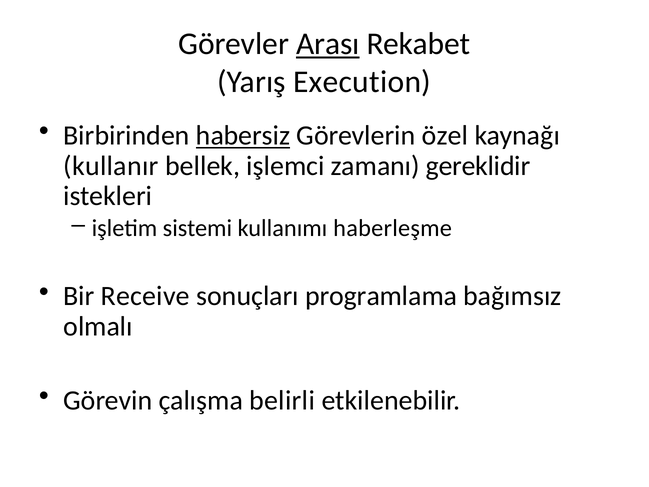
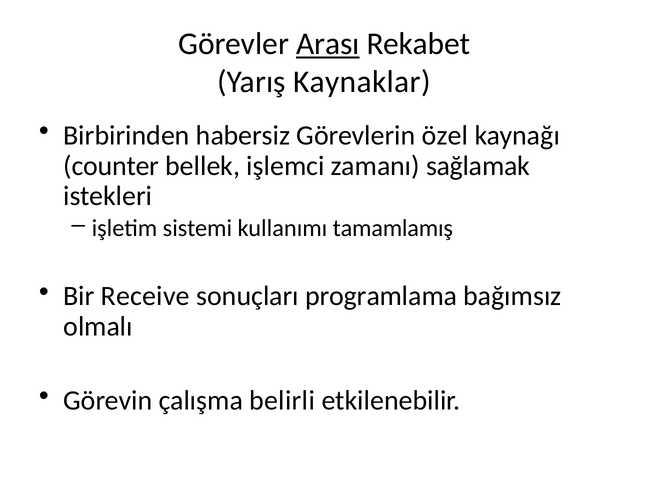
Execution: Execution -> Kaynaklar
habersiz underline: present -> none
kullanır: kullanır -> counter
gereklidir: gereklidir -> sağlamak
haberleşme: haberleşme -> tamamlamış
